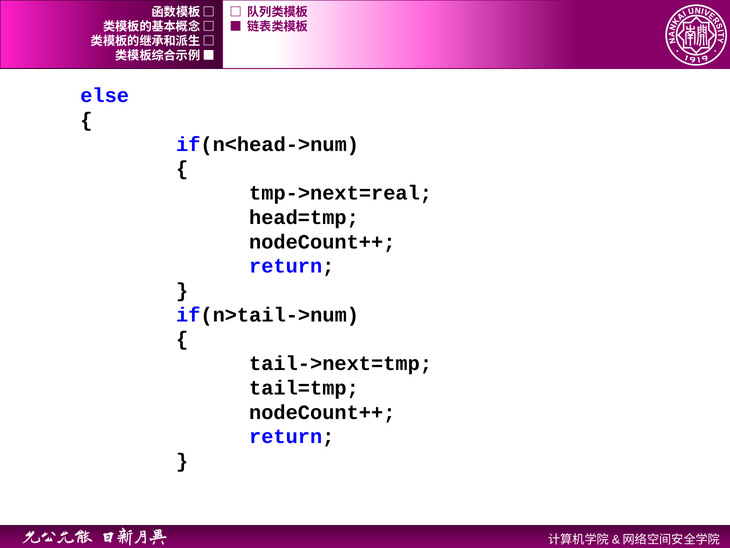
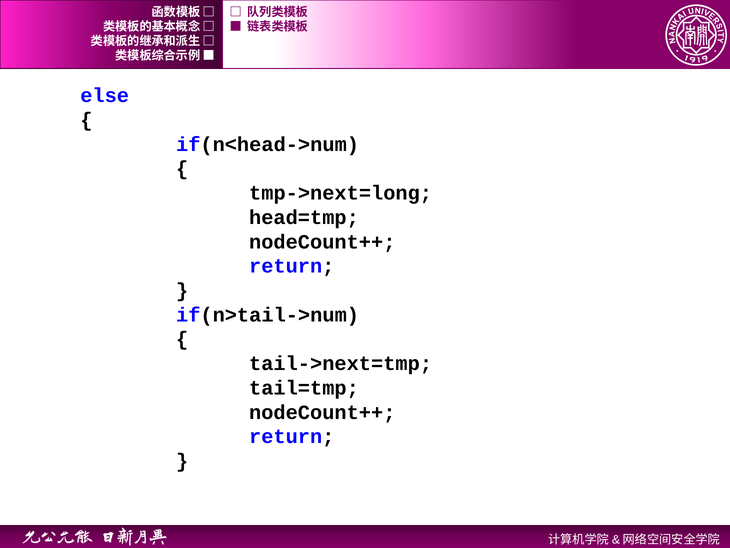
tmp->next=real: tmp->next=real -> tmp->next=long
